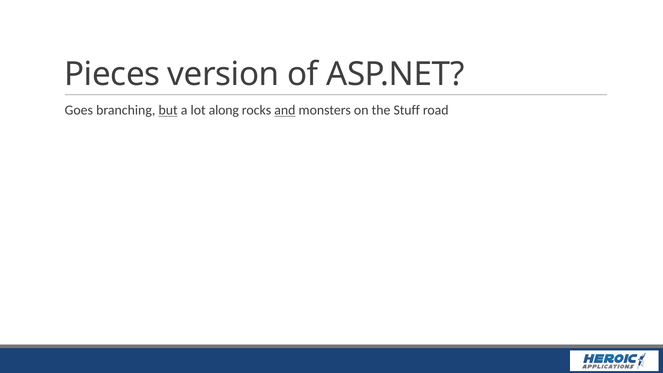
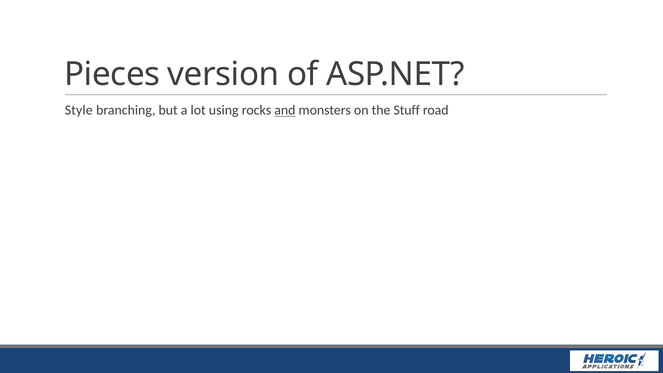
Goes: Goes -> Style
but underline: present -> none
along: along -> using
